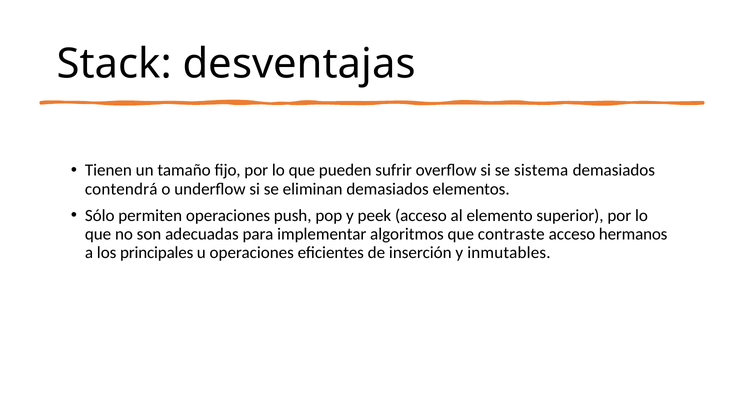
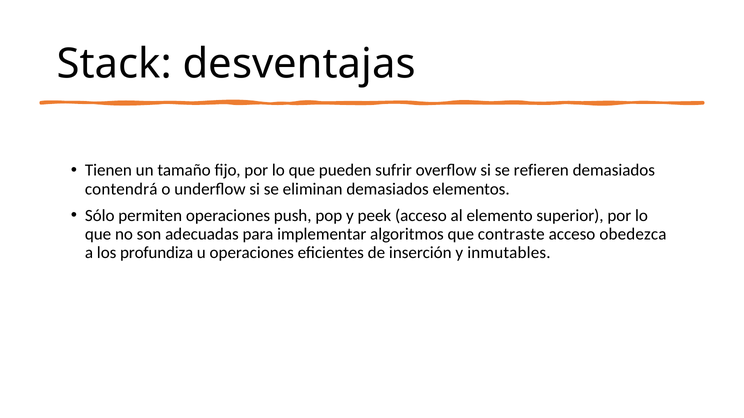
sistema: sistema -> refieren
hermanos: hermanos -> obedezca
principales: principales -> profundiza
